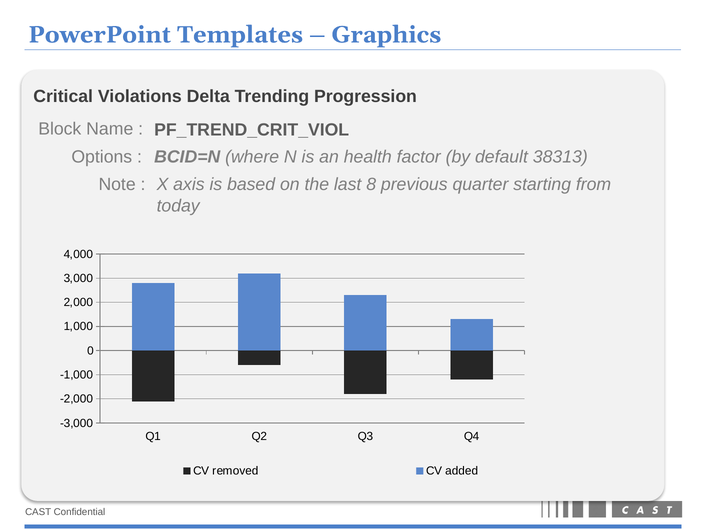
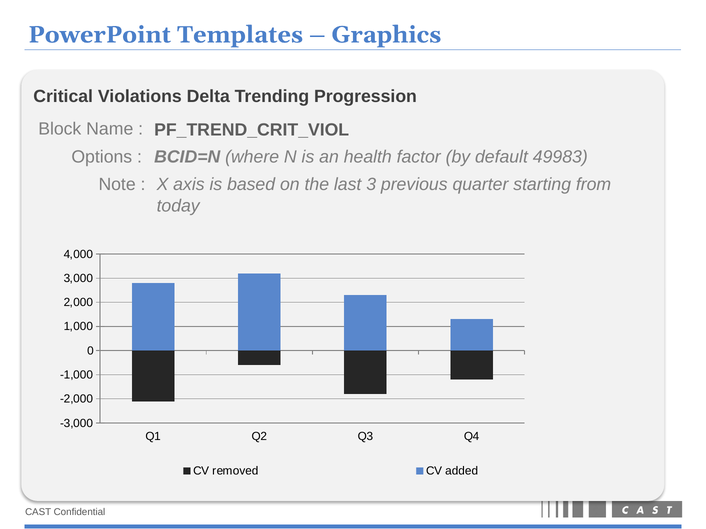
38313: 38313 -> 49983
8: 8 -> 3
